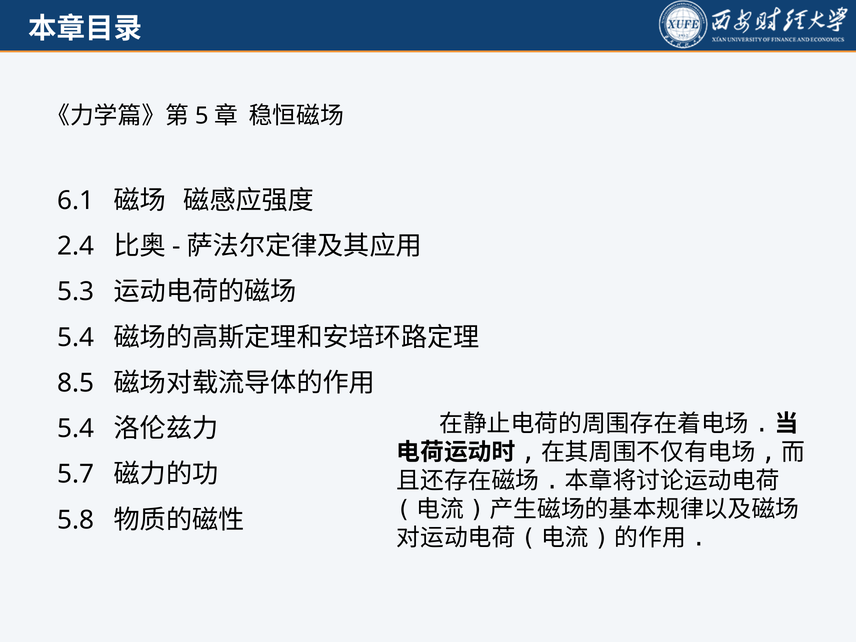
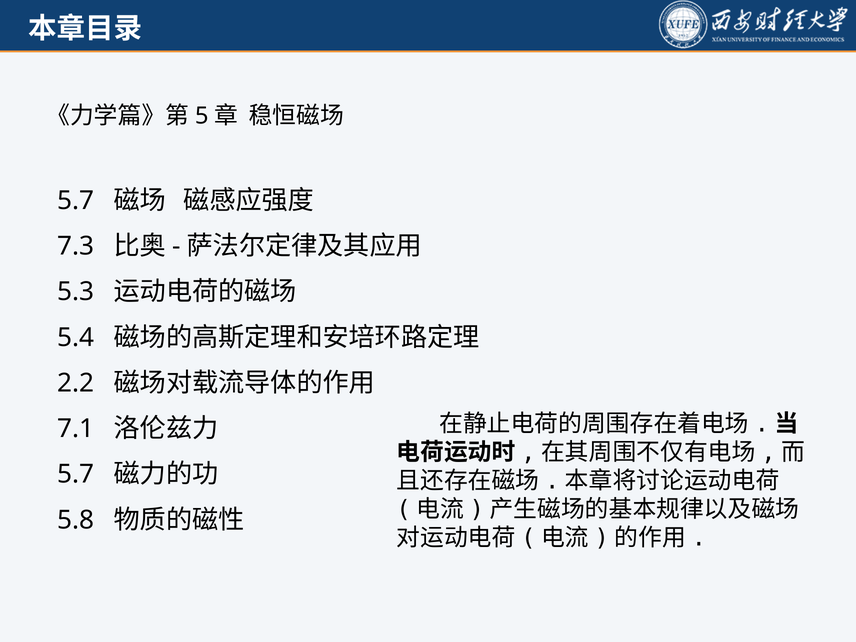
6.1 at (76, 201): 6.1 -> 5.7
2.4: 2.4 -> 7.3
8.5: 8.5 -> 2.2
5.4 at (76, 429): 5.4 -> 7.1
